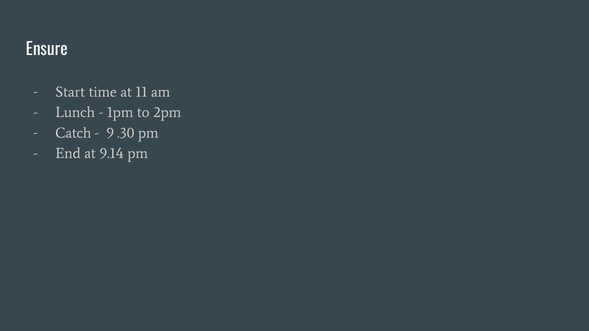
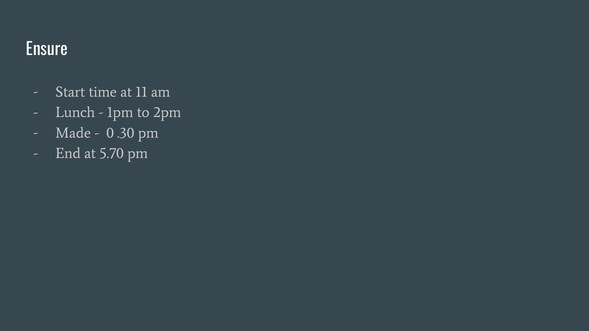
Catch: Catch -> Made
9: 9 -> 0
9.14: 9.14 -> 5.70
